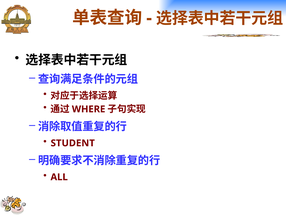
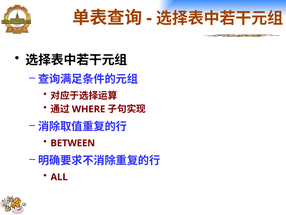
STUDENT: STUDENT -> BETWEEN
